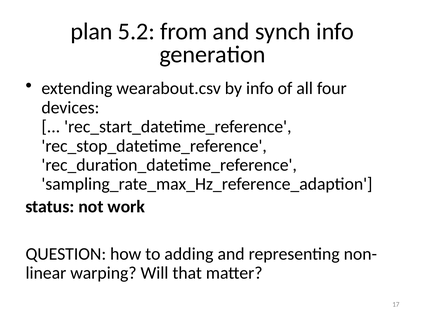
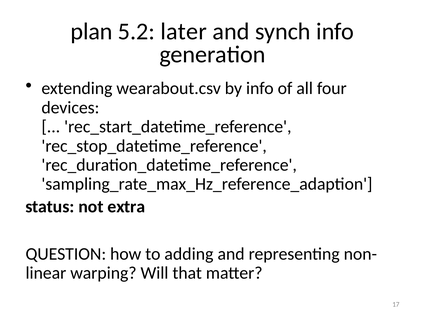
from: from -> later
work: work -> extra
